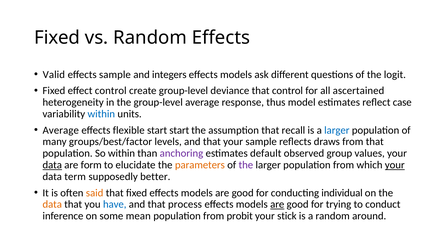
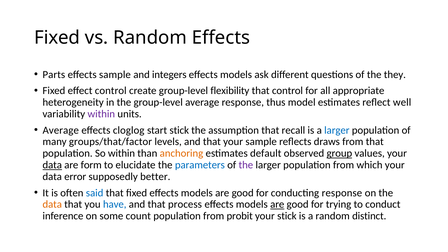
Valid: Valid -> Parts
logit: logit -> they
deviance: deviance -> flexibility
ascertained: ascertained -> appropriate
case: case -> well
within at (101, 114) colour: blue -> purple
flexible: flexible -> cloglog
start start: start -> stick
groups/best/factor: groups/best/factor -> groups/that/factor
anchoring colour: purple -> orange
group underline: none -> present
parameters colour: orange -> blue
your at (395, 165) underline: present -> none
term: term -> error
said colour: orange -> blue
conducting individual: individual -> response
mean: mean -> count
around: around -> distinct
